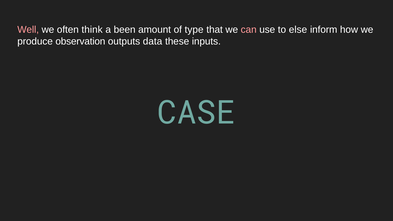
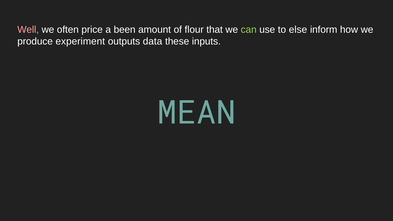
think: think -> price
type: type -> flour
can colour: pink -> light green
observation: observation -> experiment
CASE: CASE -> MEAN
